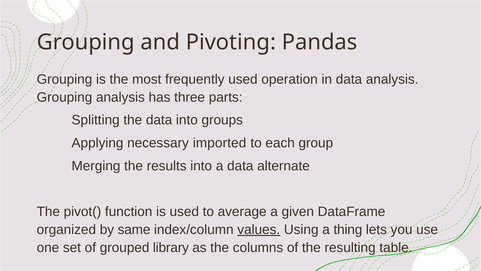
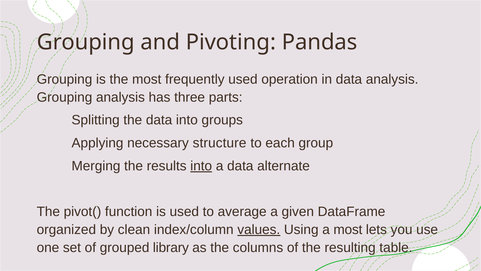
imported: imported -> structure
into at (201, 166) underline: none -> present
same: same -> clean
a thing: thing -> most
